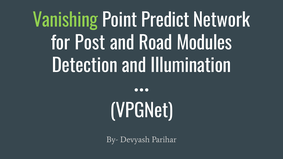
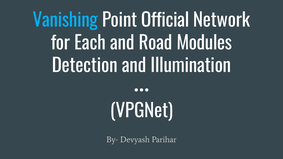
Vanishing colour: light green -> light blue
Predict: Predict -> Official
Post: Post -> Each
